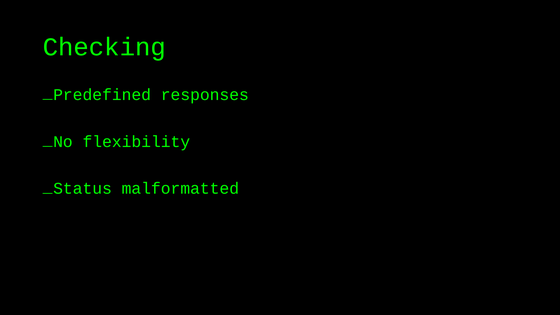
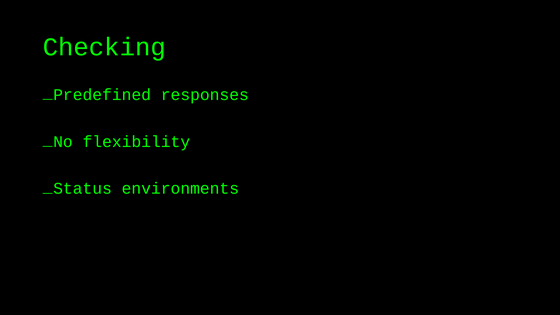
malformatted: malformatted -> environments
